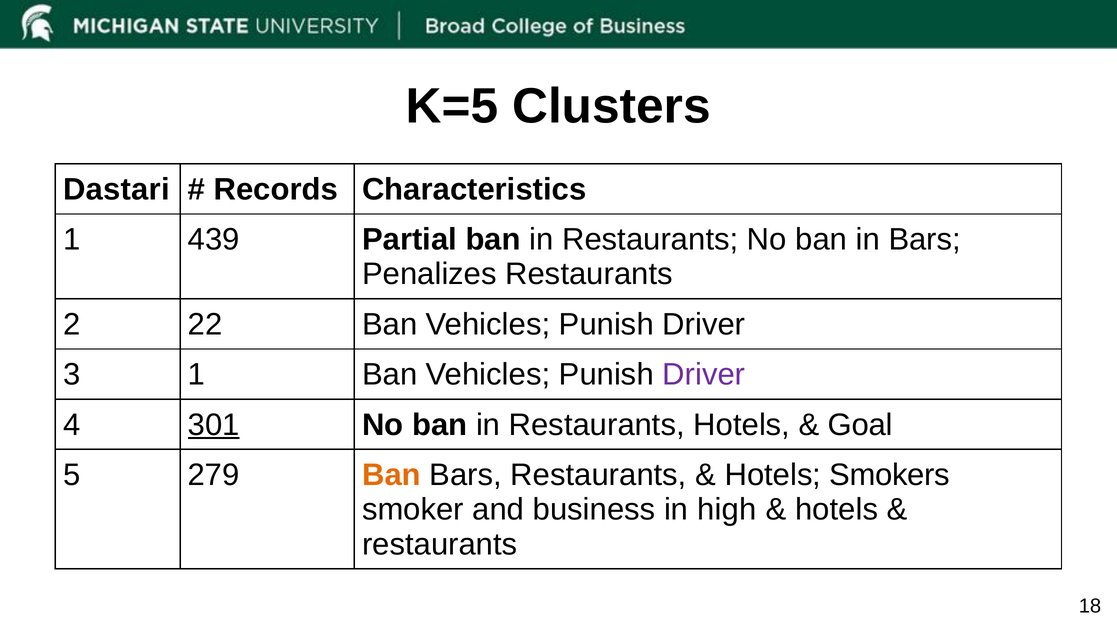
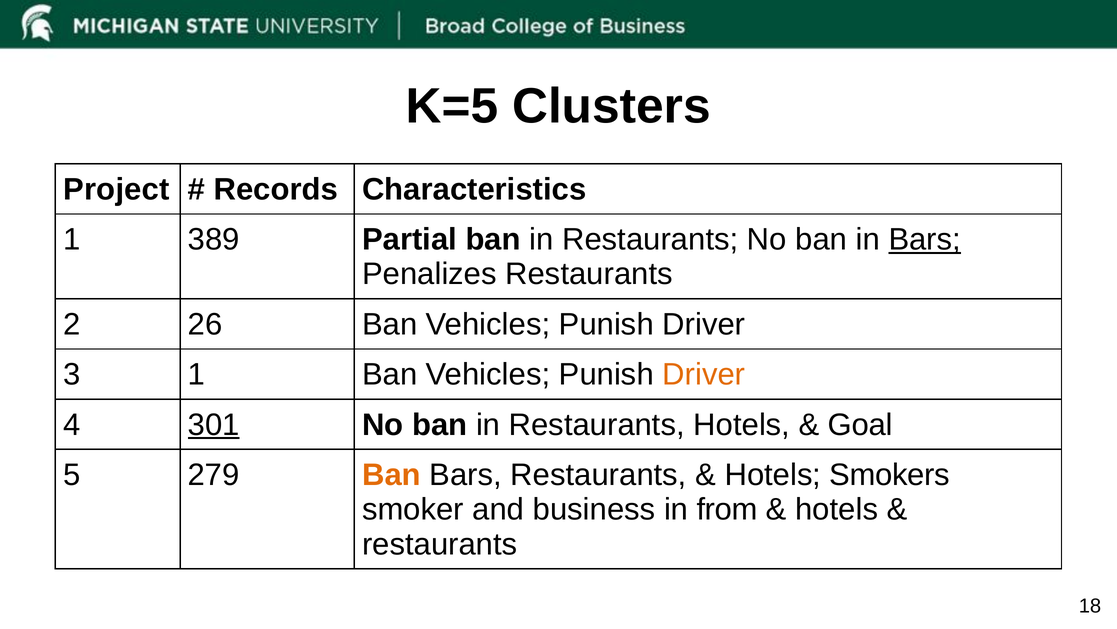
Dastari: Dastari -> Project
439: 439 -> 389
Bars at (925, 239) underline: none -> present
22: 22 -> 26
Driver at (704, 374) colour: purple -> orange
high: high -> from
